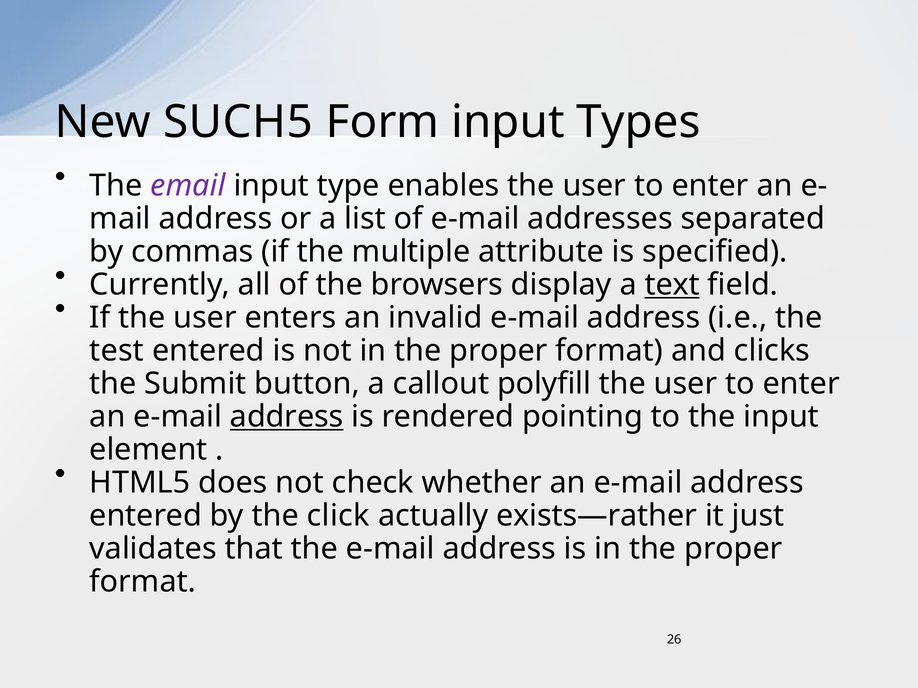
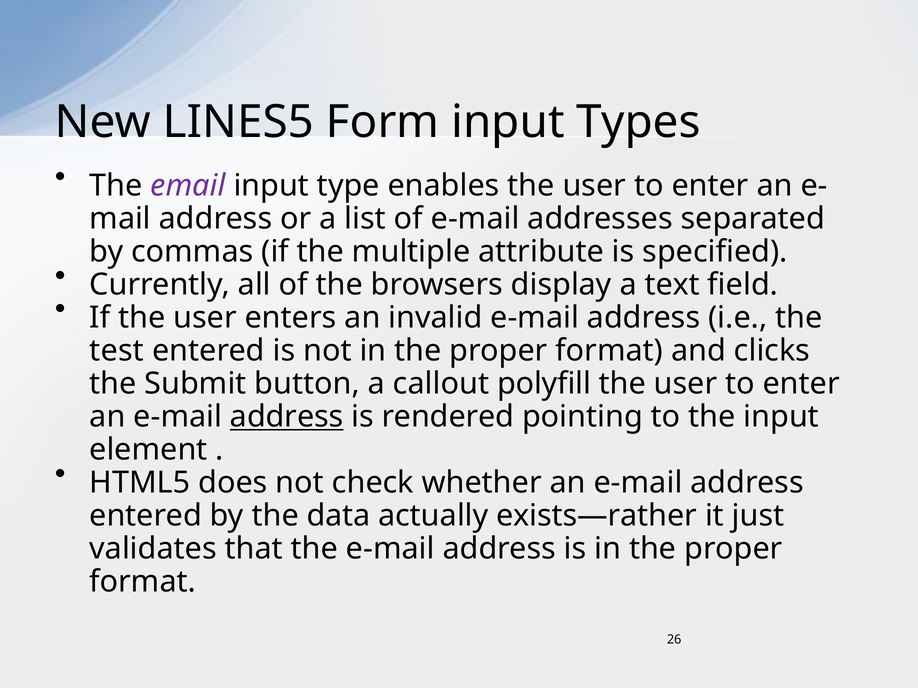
SUCH5: SUCH5 -> LINES5
text underline: present -> none
click: click -> data
